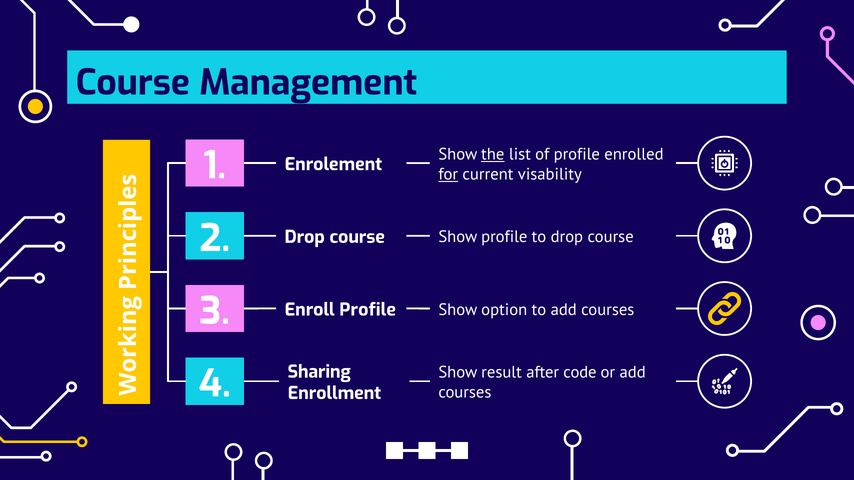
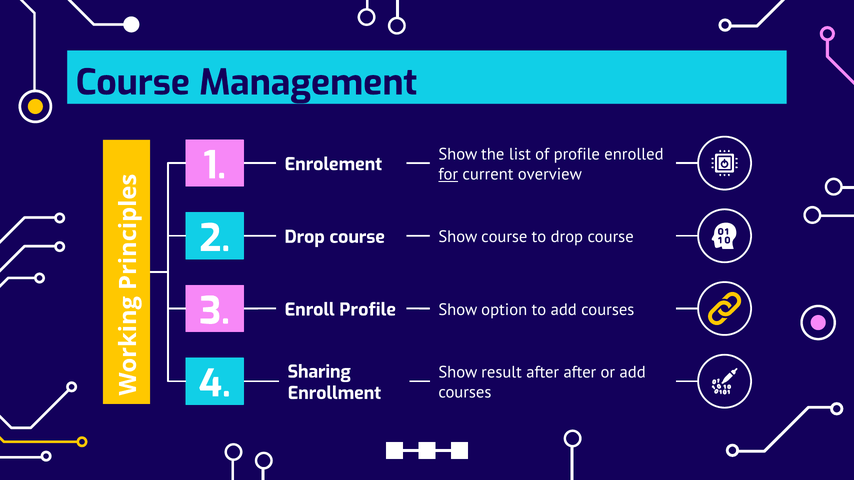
the underline: present -> none
visability: visability -> overview
Show profile: profile -> course
after code: code -> after
